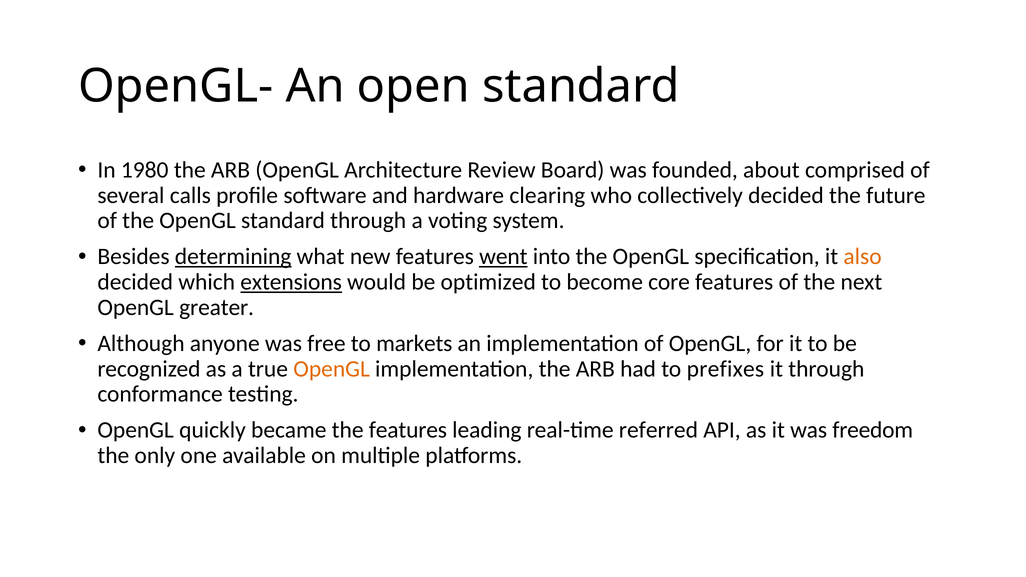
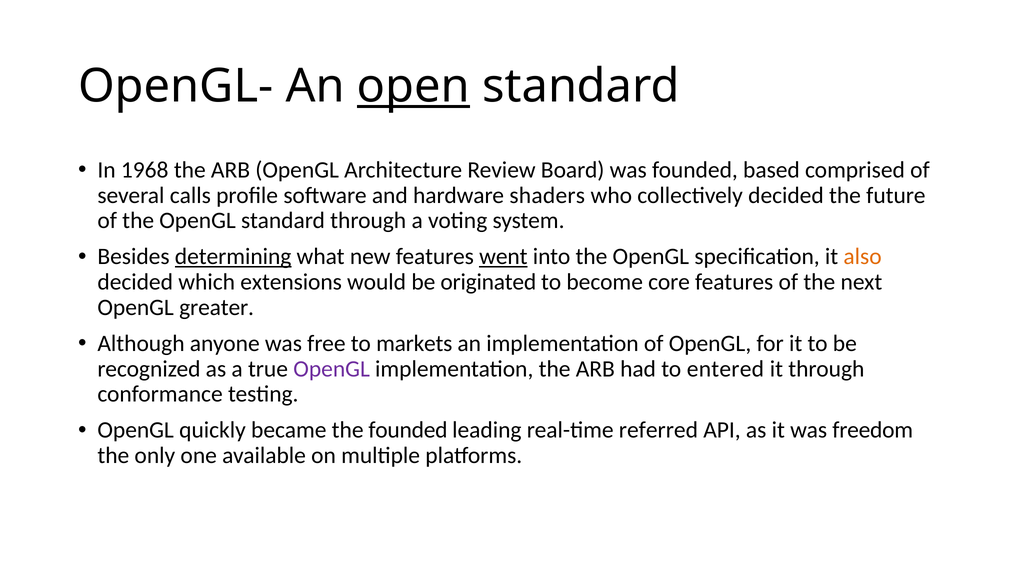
open underline: none -> present
1980: 1980 -> 1968
about: about -> based
clearing: clearing -> shaders
extensions underline: present -> none
optimized: optimized -> originated
OpenGL at (332, 369) colour: orange -> purple
prefixes: prefixes -> entered
the features: features -> founded
